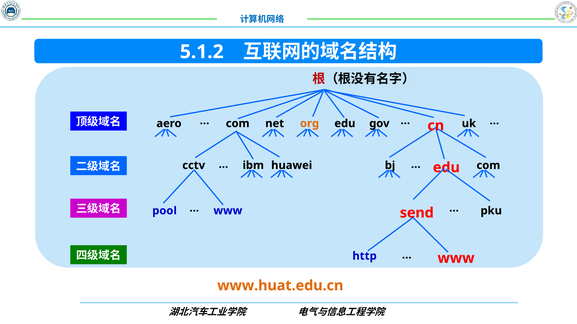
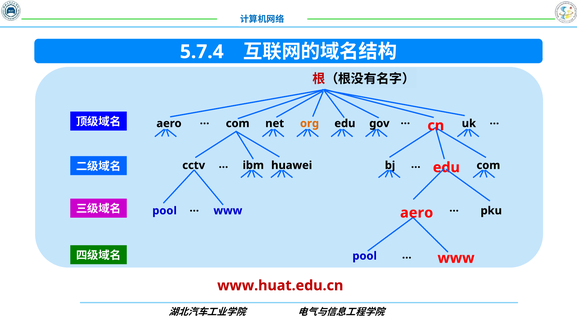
5.1.2: 5.1.2 -> 5.7.4
send at (417, 213): send -> aero
http at (365, 256): http -> pool
www.huat.edu.cn colour: orange -> red
